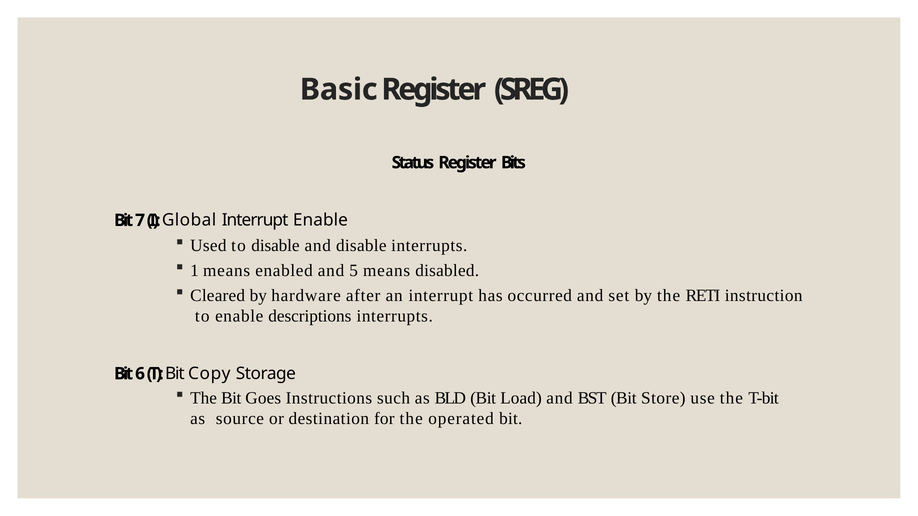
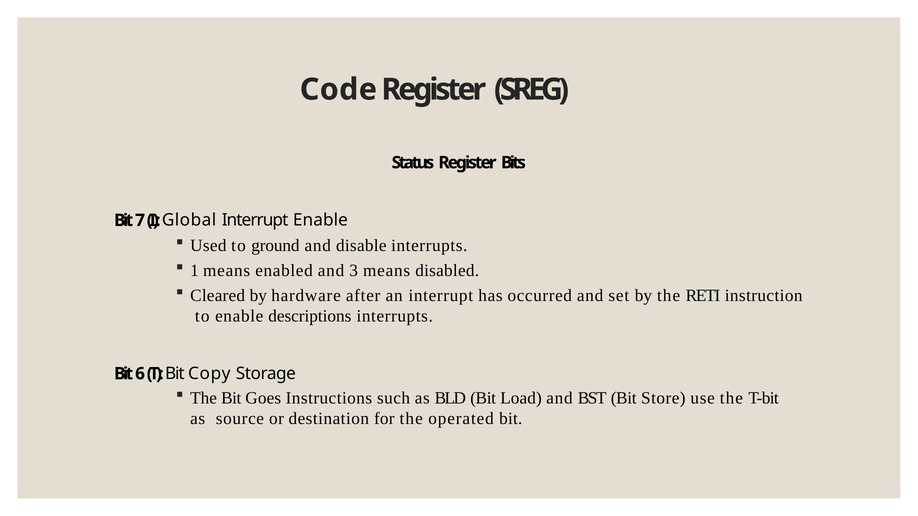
Basic: Basic -> Code
to disable: disable -> ground
5: 5 -> 3
